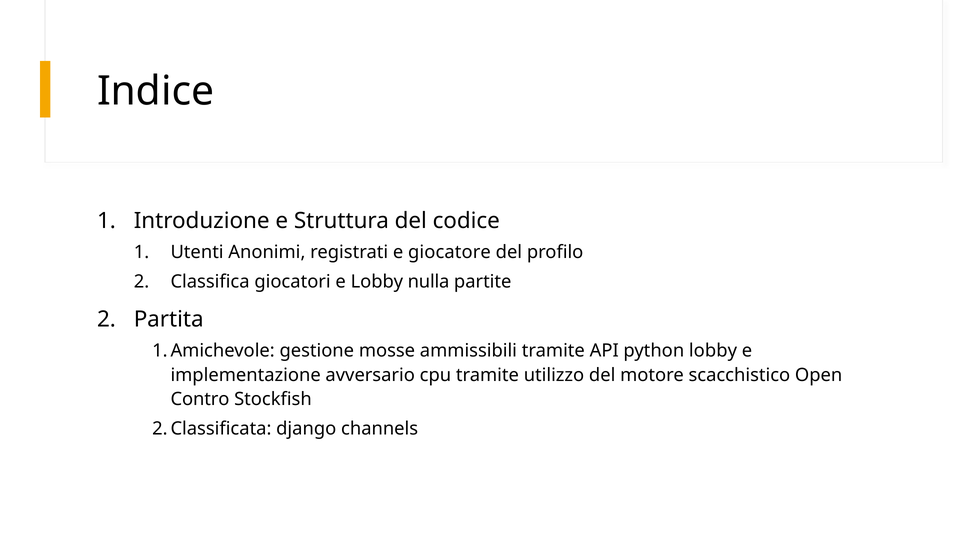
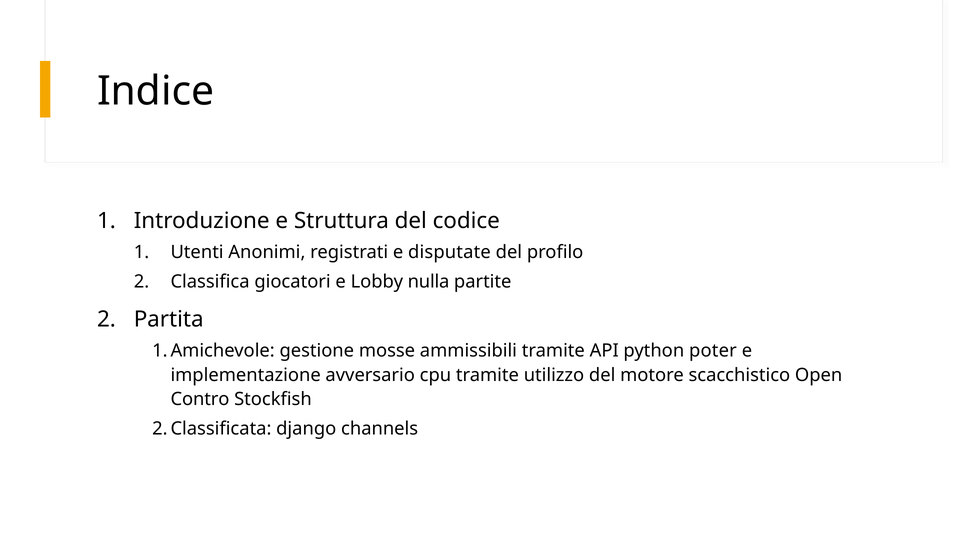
giocatore: giocatore -> disputate
python lobby: lobby -> poter
